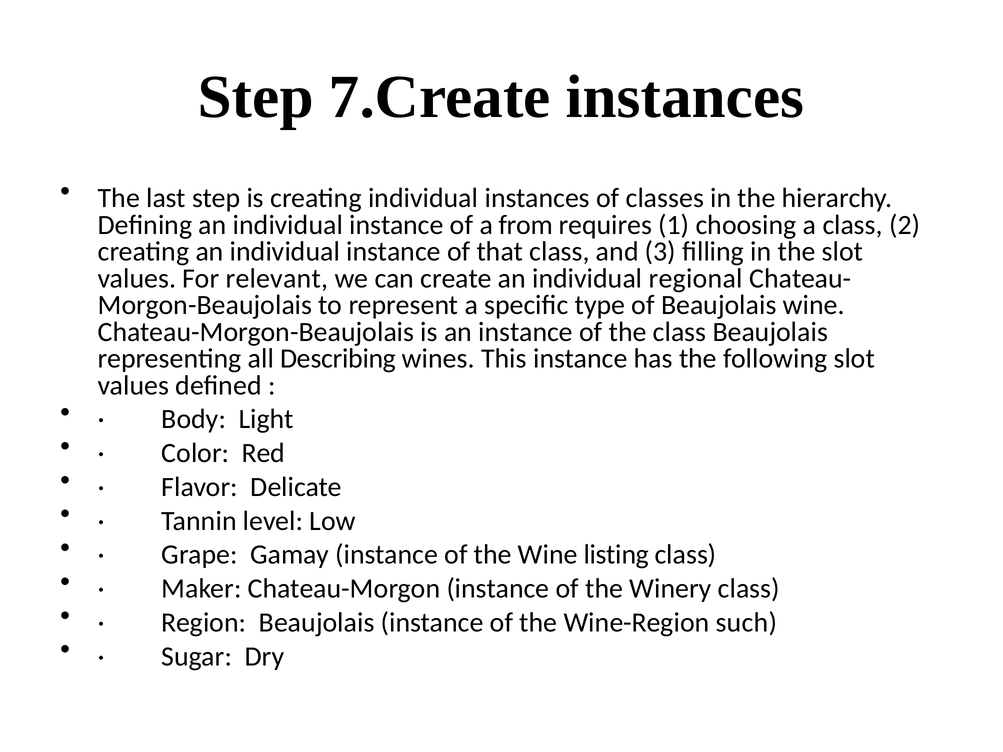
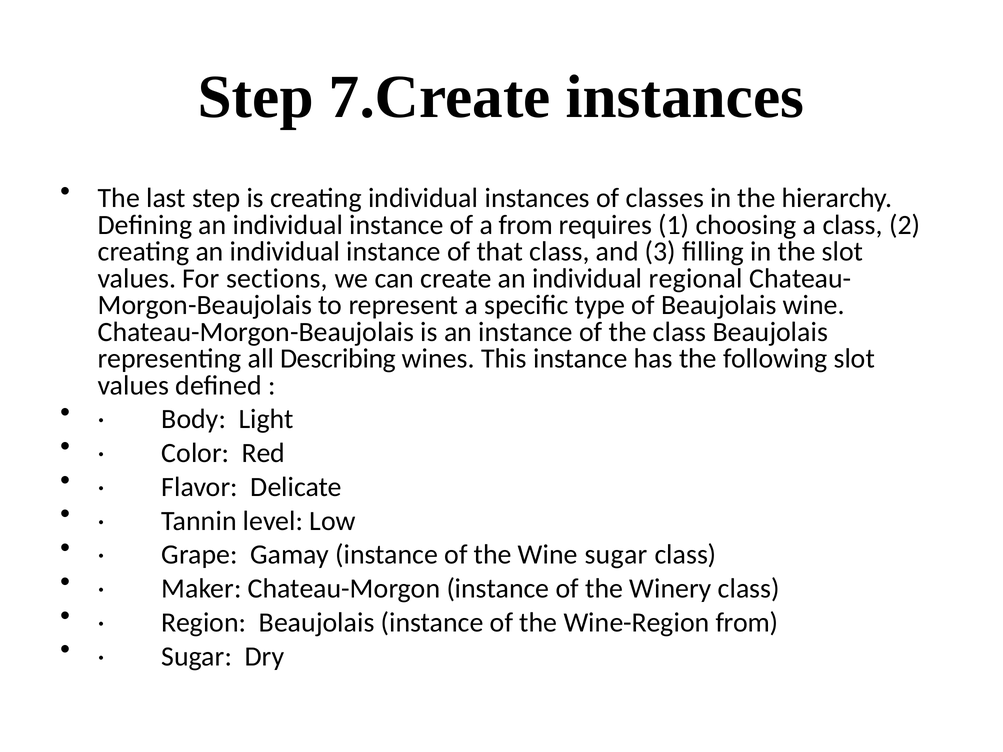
relevant: relevant -> sections
Wine listing: listing -> sugar
Wine-Region such: such -> from
